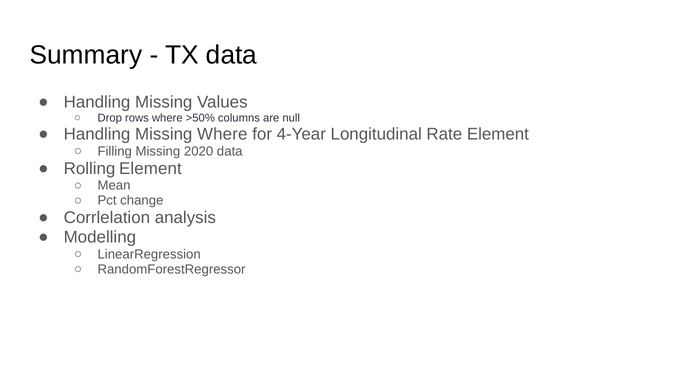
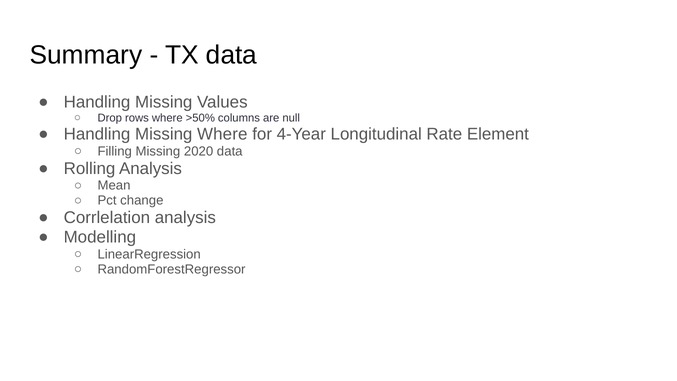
Rolling Element: Element -> Analysis
